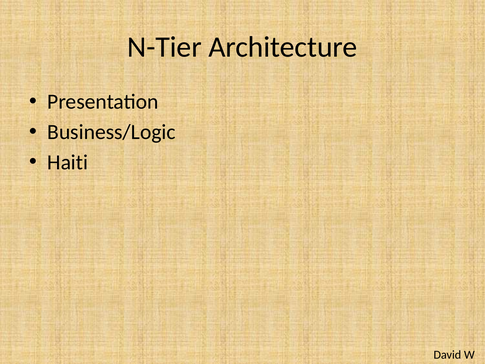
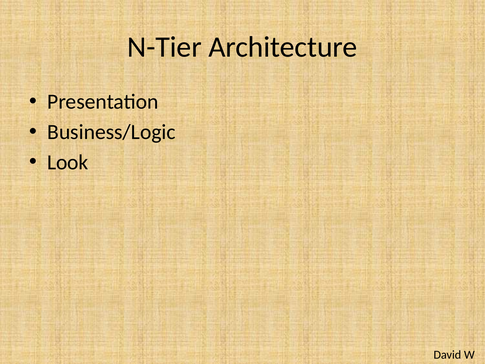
Haiti: Haiti -> Look
